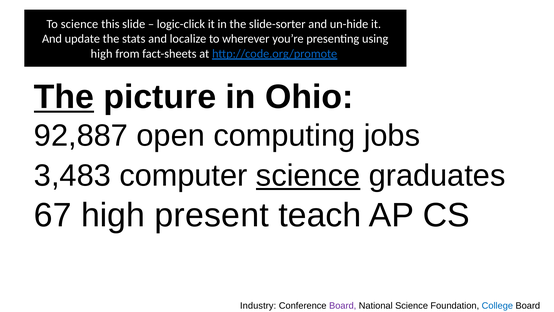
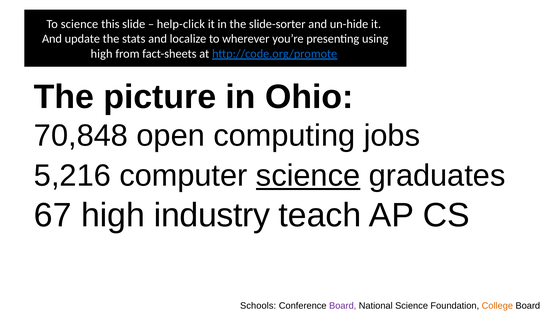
logic-click: logic-click -> help-click
The at (64, 97) underline: present -> none
92,887: 92,887 -> 70,848
3,483: 3,483 -> 5,216
present: present -> industry
Industry: Industry -> Schools
College colour: blue -> orange
